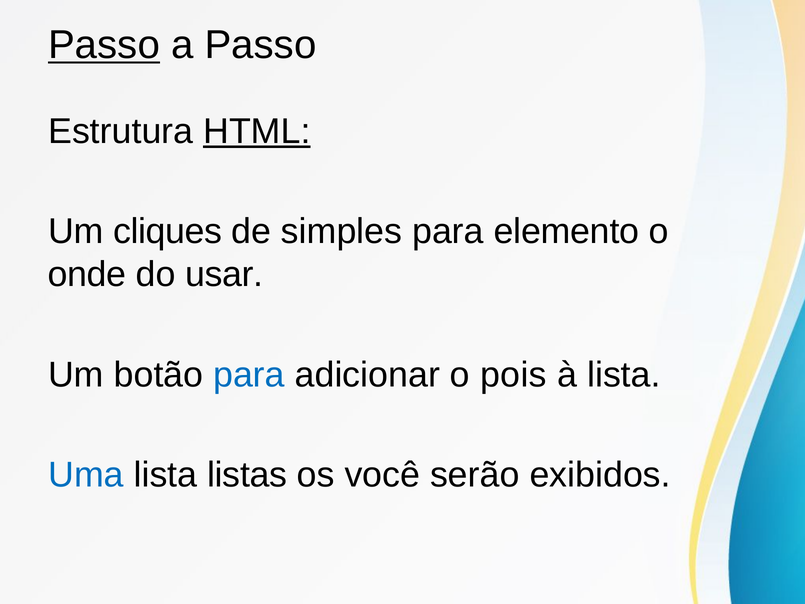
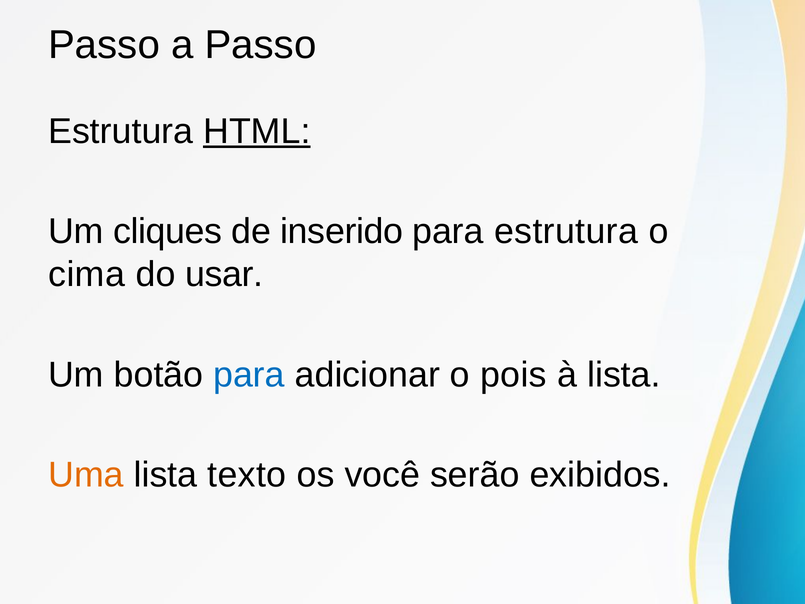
Passo at (104, 45) underline: present -> none
simples: simples -> inserido
para elemento: elemento -> estrutura
onde: onde -> cima
Uma colour: blue -> orange
listas: listas -> texto
